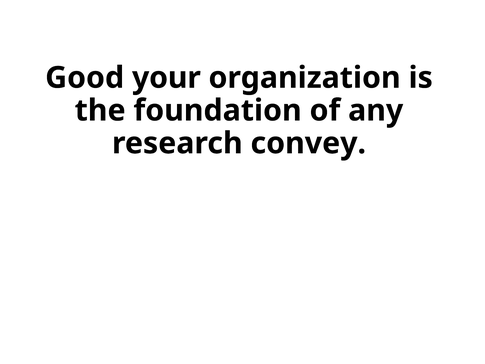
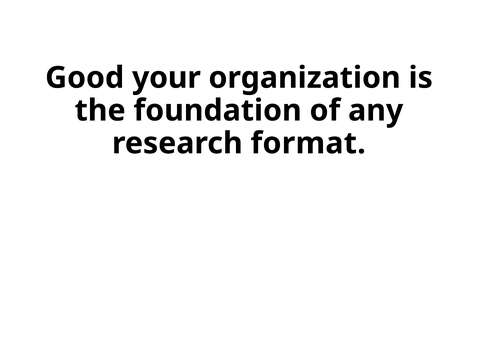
convey: convey -> format
